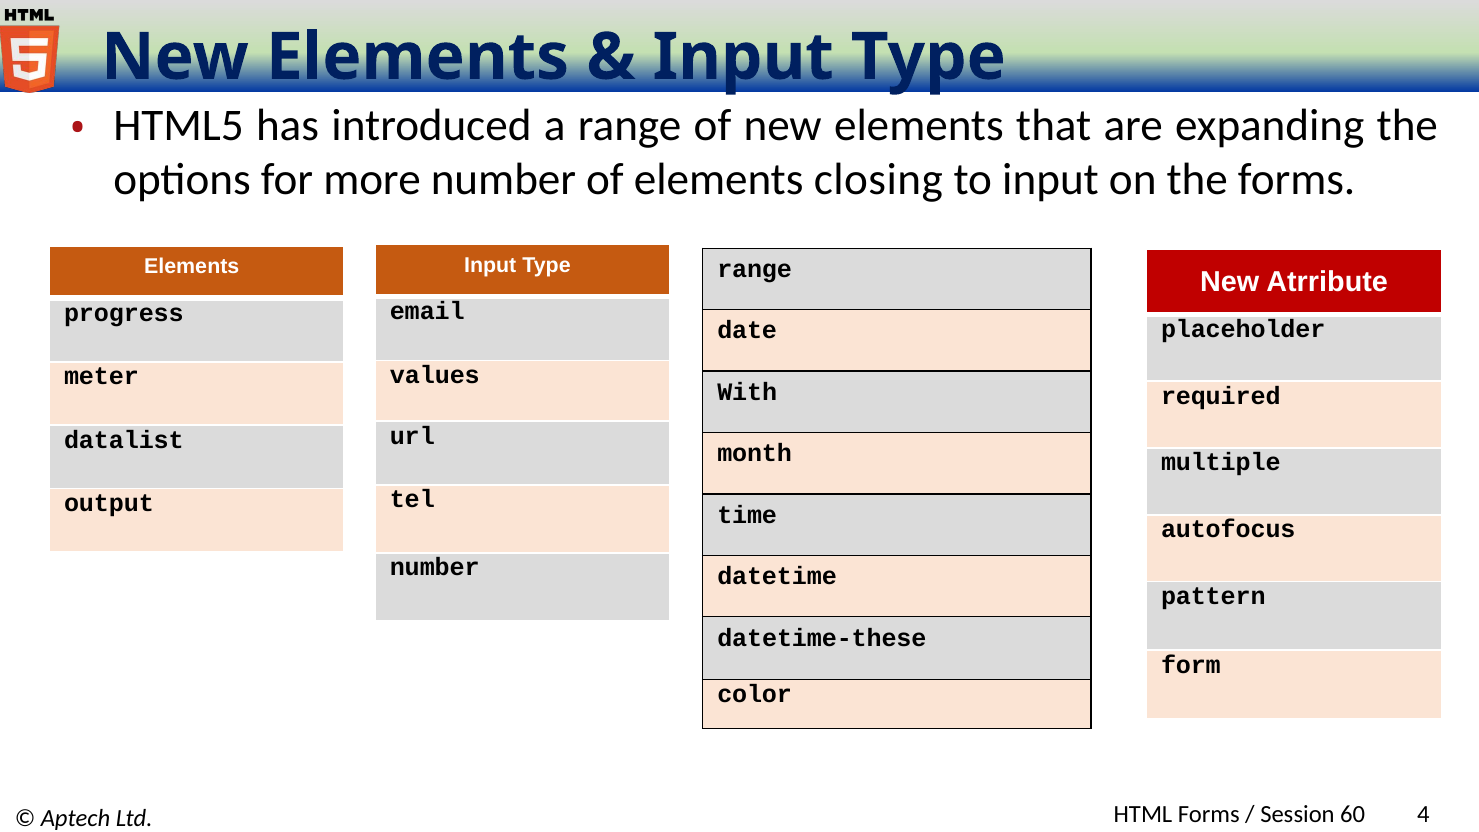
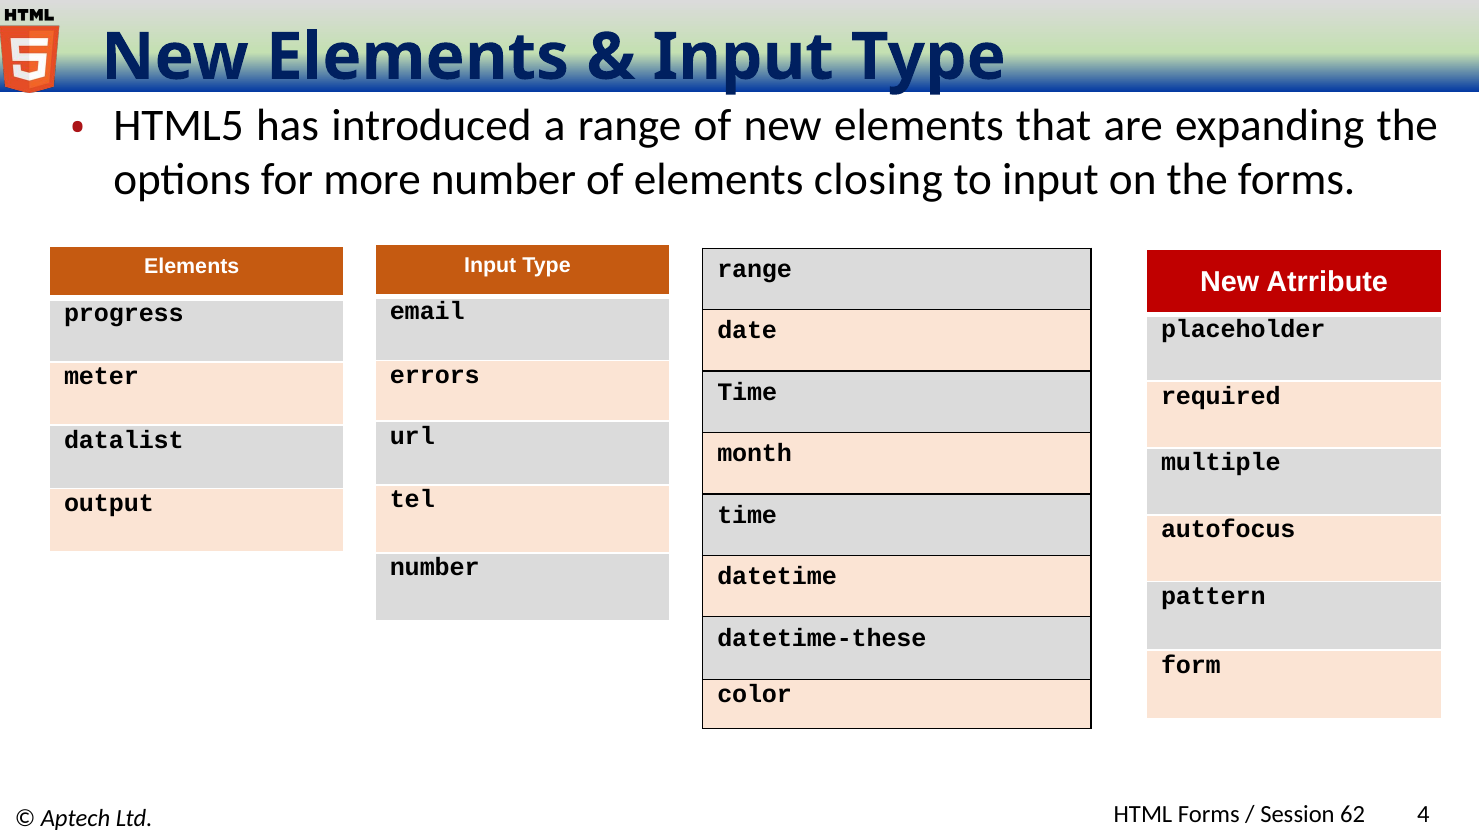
values: values -> errors
With at (747, 392): With -> Time
60: 60 -> 62
